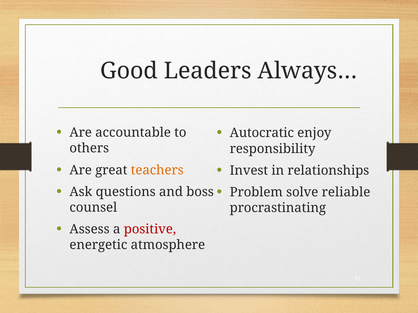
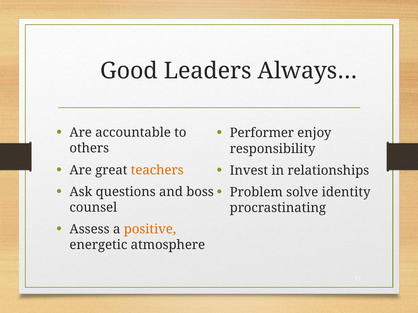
Autocratic: Autocratic -> Performer
reliable: reliable -> identity
positive colour: red -> orange
